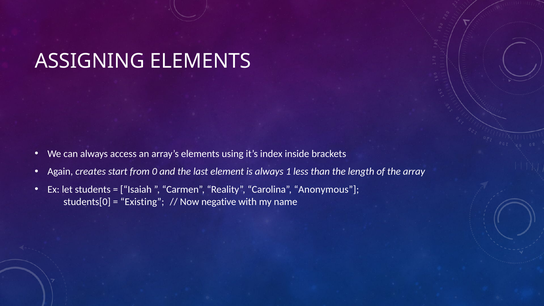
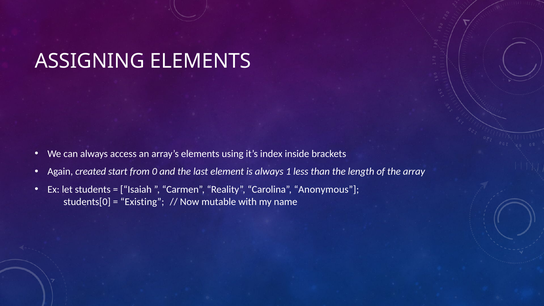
creates: creates -> created
negative: negative -> mutable
